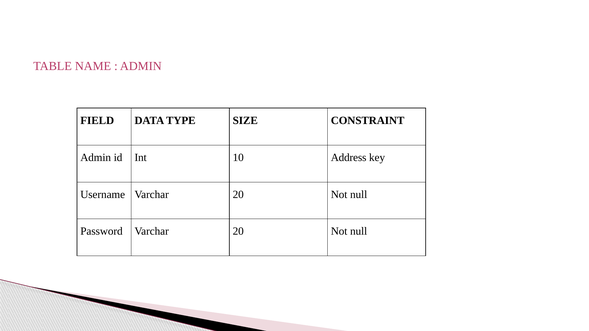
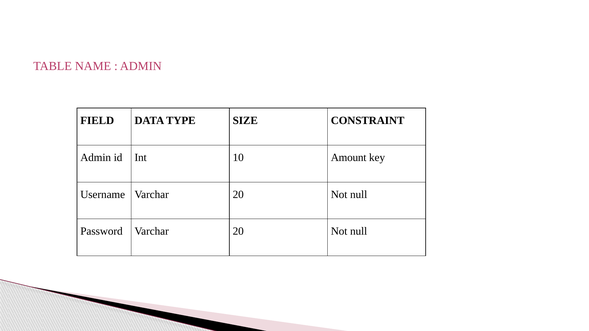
Address: Address -> Amount
